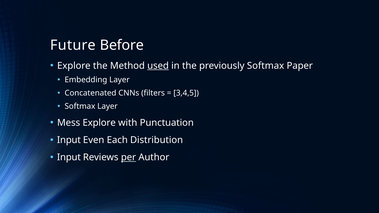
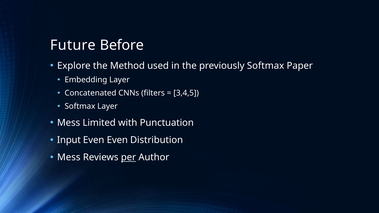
used underline: present -> none
Mess Explore: Explore -> Limited
Even Each: Each -> Even
Input at (69, 158): Input -> Mess
